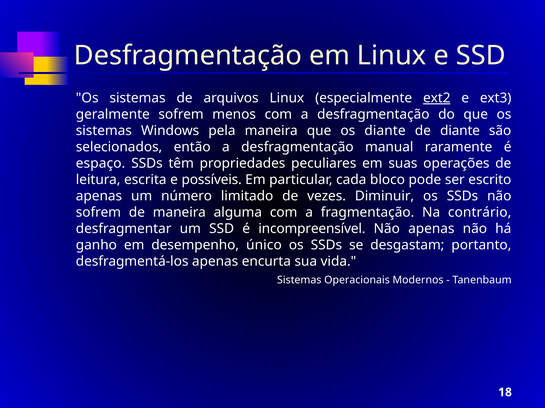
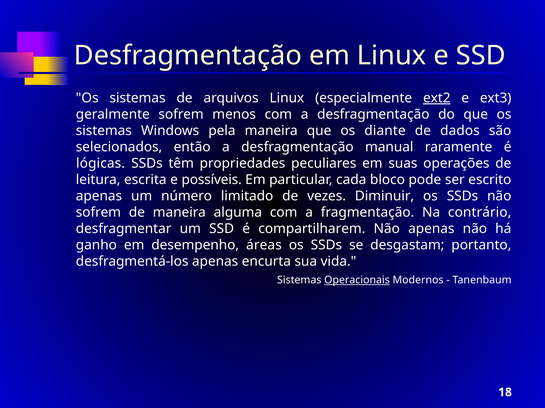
de diante: diante -> dados
espaço: espaço -> lógicas
incompreensível: incompreensível -> compartilharem
único: único -> áreas
Operacionais underline: none -> present
